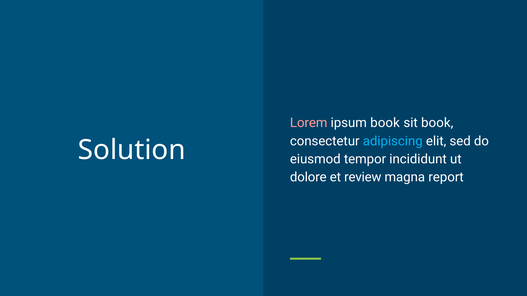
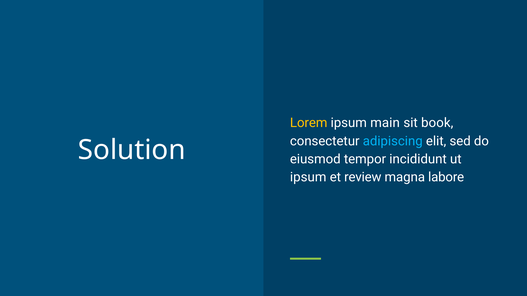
Lorem colour: pink -> yellow
ipsum book: book -> main
dolore at (308, 178): dolore -> ipsum
report: report -> labore
